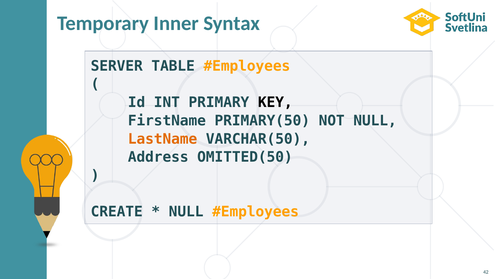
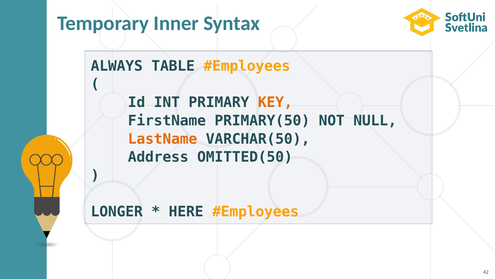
SERVER: SERVER -> ALWAYS
KEY colour: black -> orange
CREATE: CREATE -> LONGER
NULL at (186, 211): NULL -> HERE
